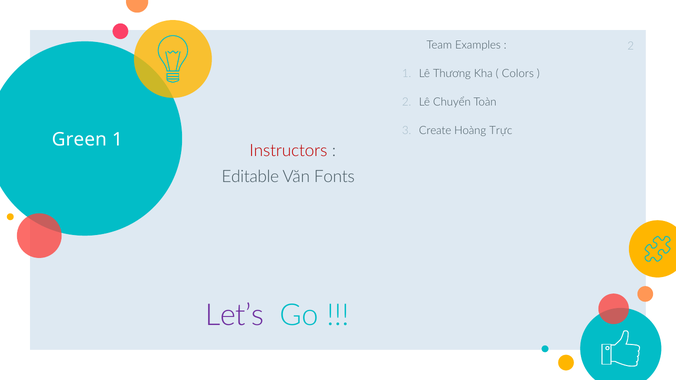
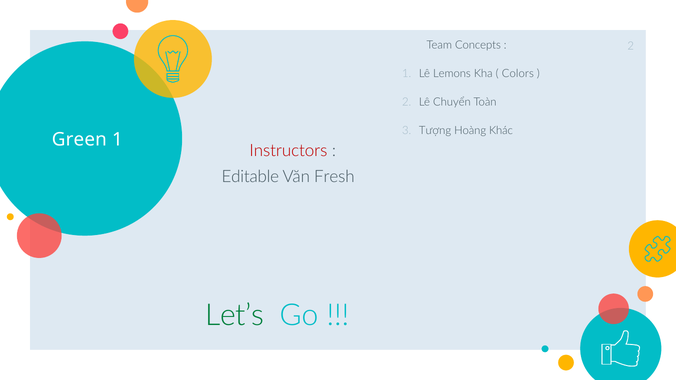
Examples: Examples -> Concepts
Thương: Thương -> Lemons
Create: Create -> Tượng
Trực: Trực -> Khác
Fonts: Fonts -> Fresh
Let’s colour: purple -> green
